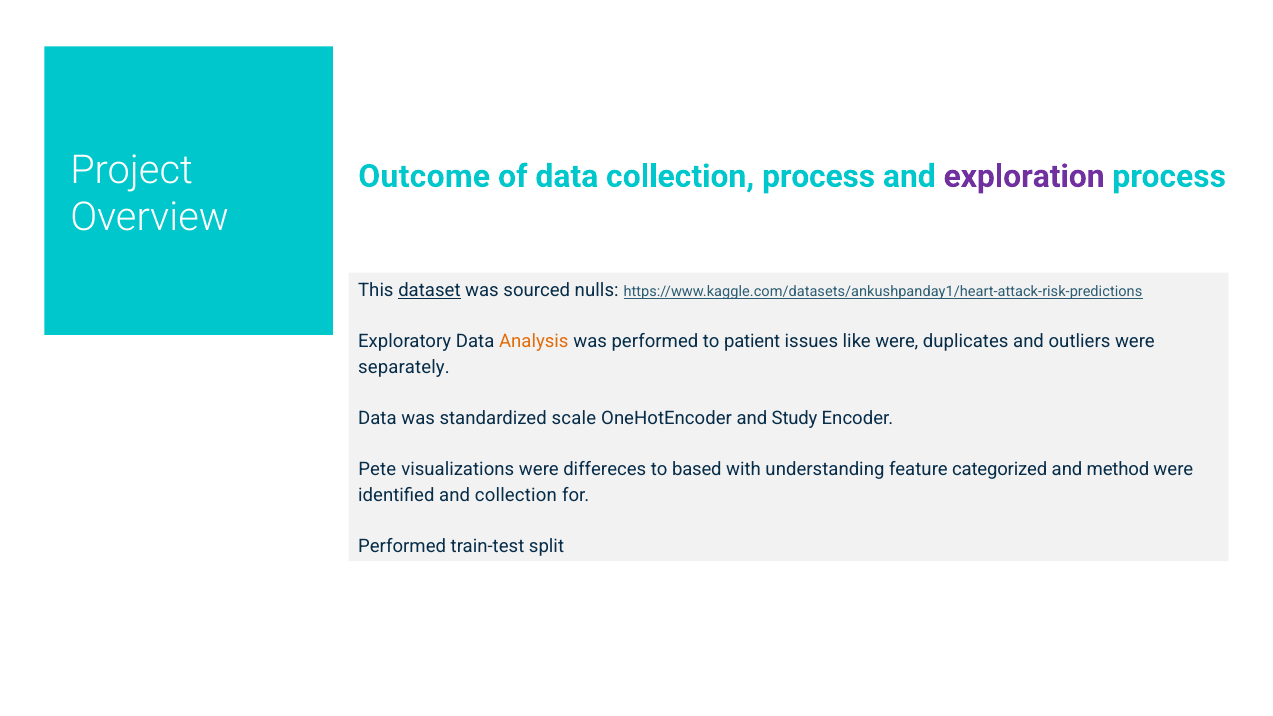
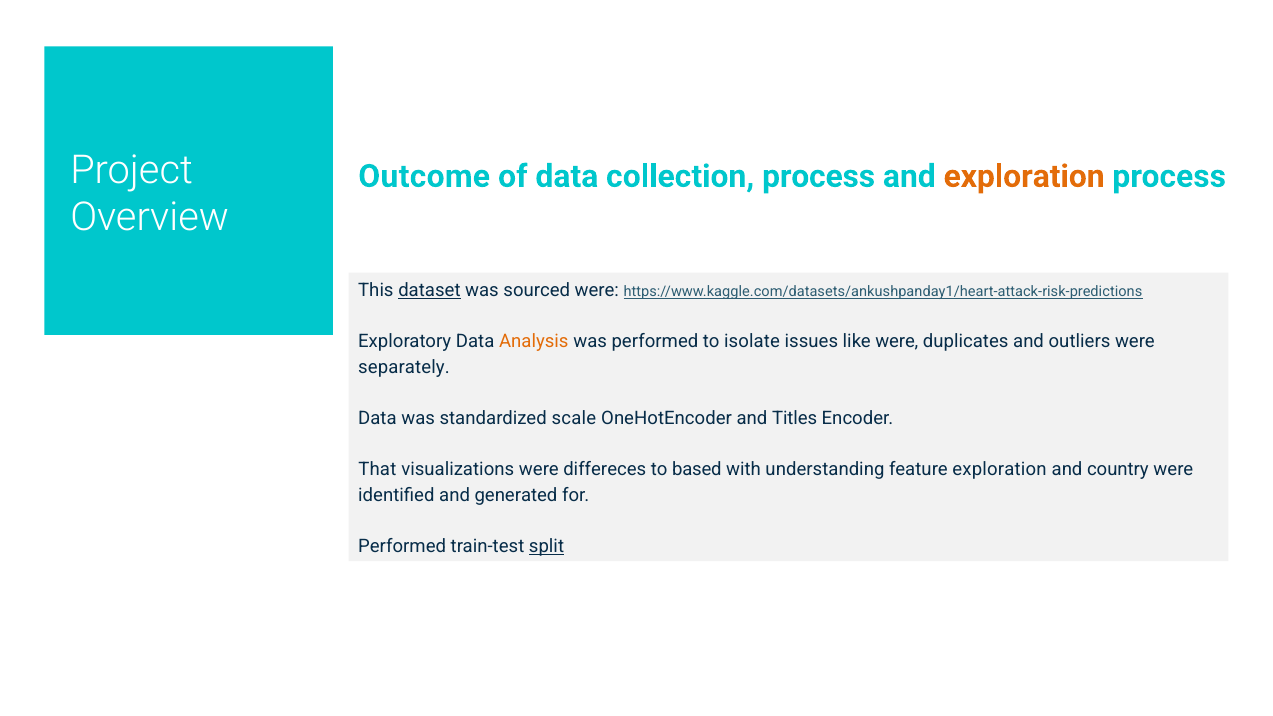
exploration at (1024, 176) colour: purple -> orange
sourced nulls: nulls -> were
patient: patient -> isolate
Study: Study -> Titles
Pete: Pete -> That
feature categorized: categorized -> exploration
method: method -> country
and collection: collection -> generated
split underline: none -> present
